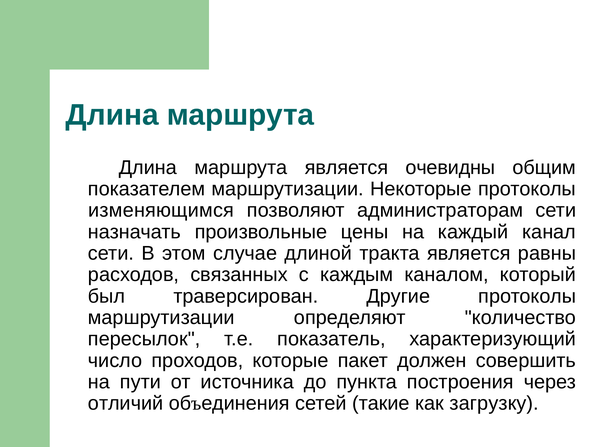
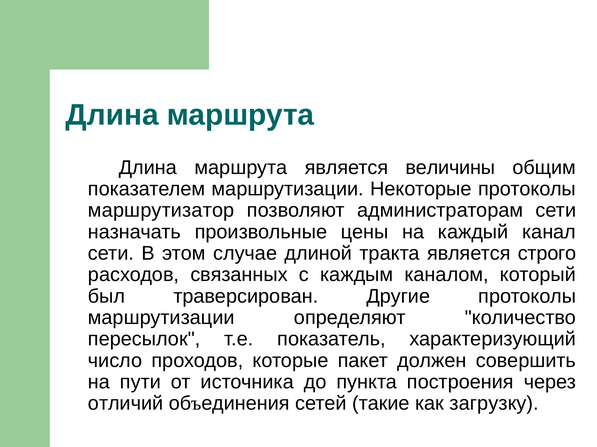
очевидны: очевидны -> величины
изменяющимся: изменяющимся -> маршрутизатор
равны: равны -> строгo
